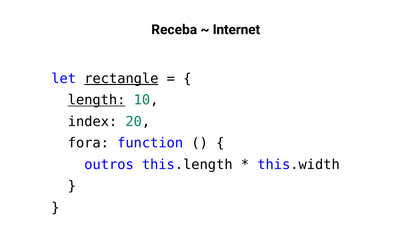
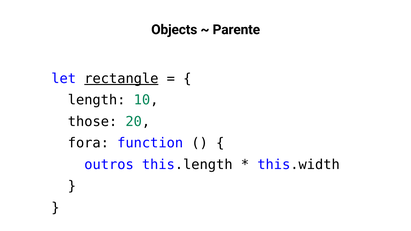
Receba: Receba -> Objects
Internet: Internet -> Parente
length underline: present -> none
index: index -> those
